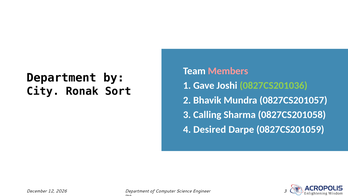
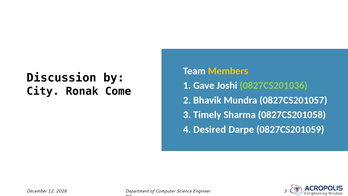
Members colour: pink -> yellow
Department at (61, 78): Department -> Discussion
Sort: Sort -> Come
Calling: Calling -> Timely
